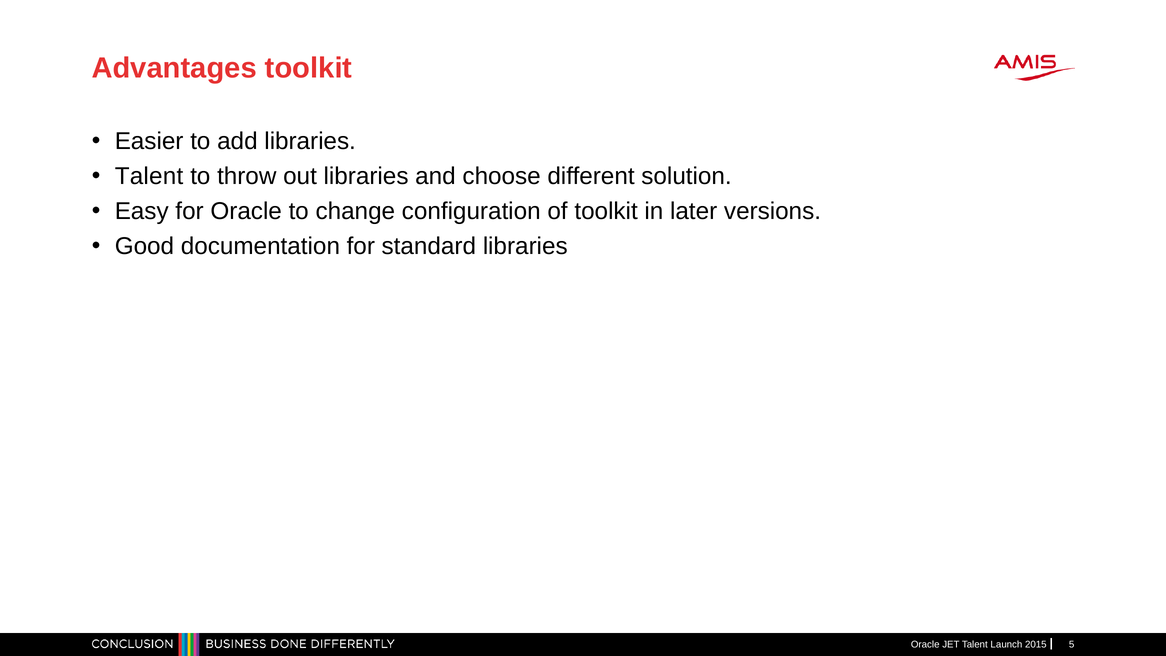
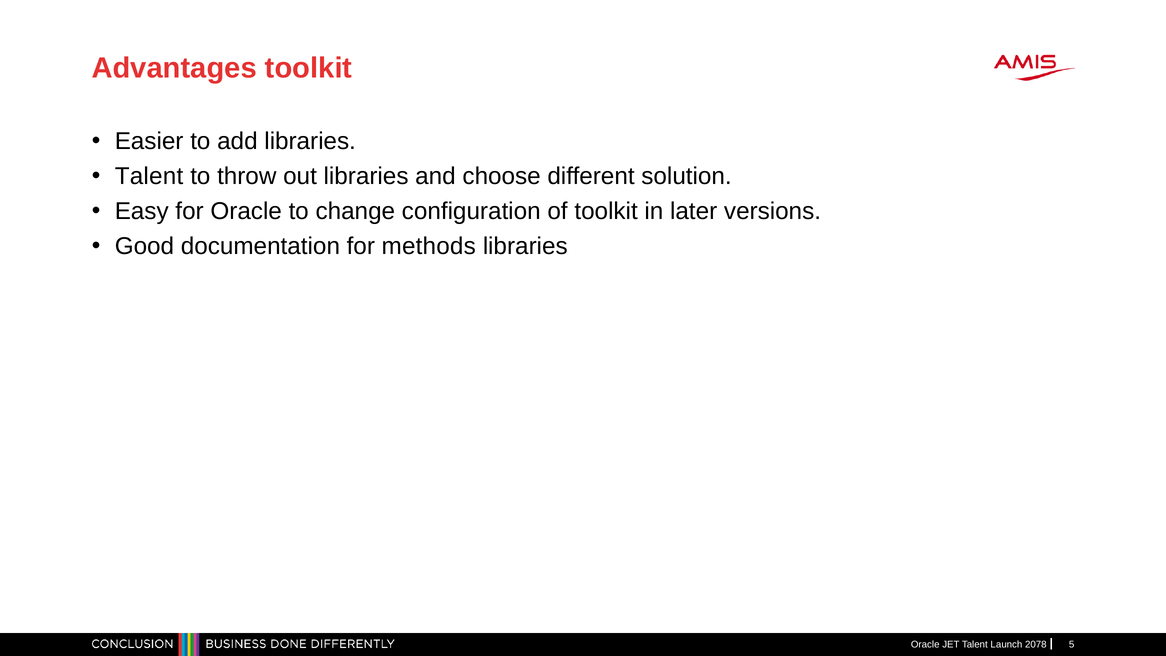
standard: standard -> methods
2015: 2015 -> 2078
